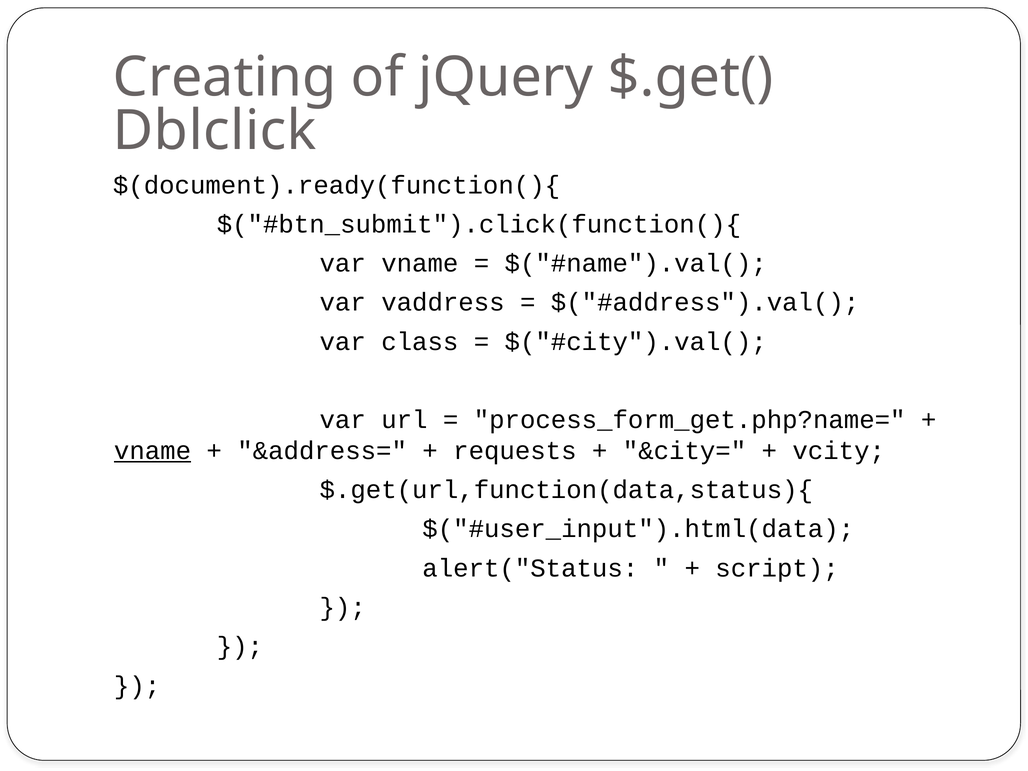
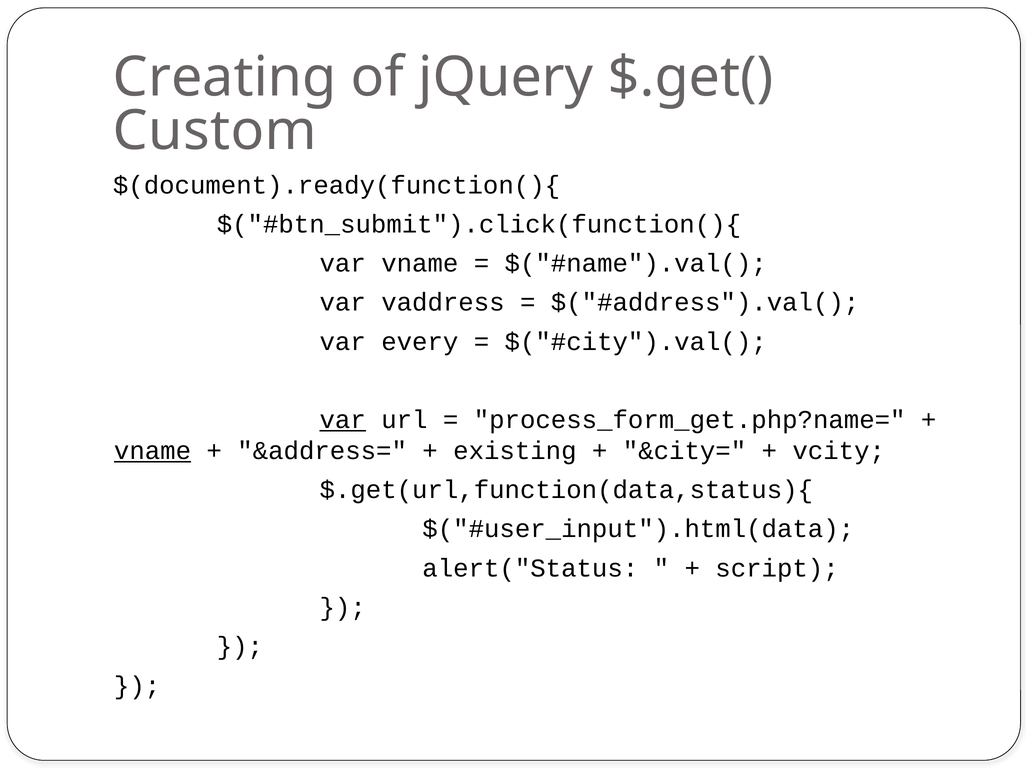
Dblclick: Dblclick -> Custom
class: class -> every
var at (343, 420) underline: none -> present
requests: requests -> existing
